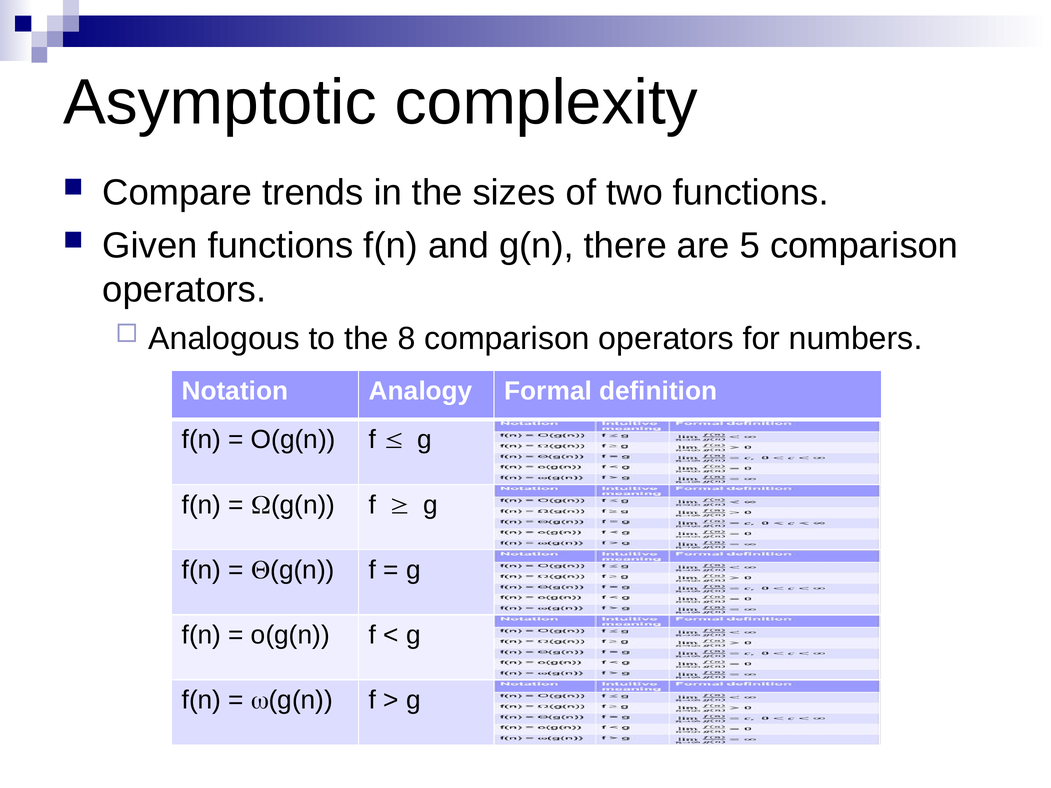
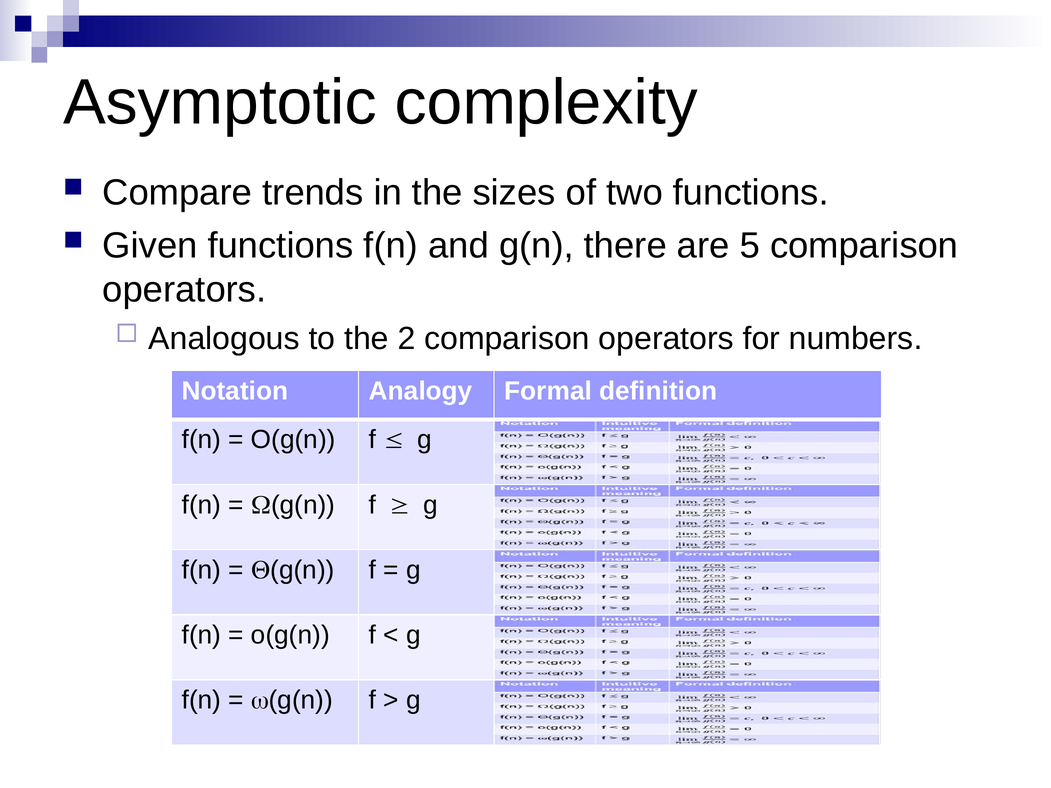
8: 8 -> 2
